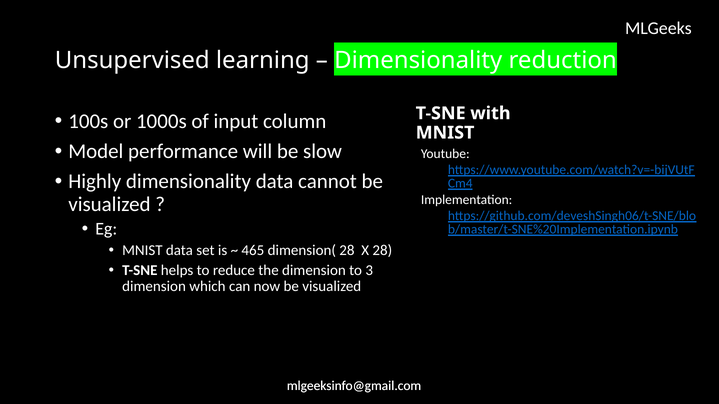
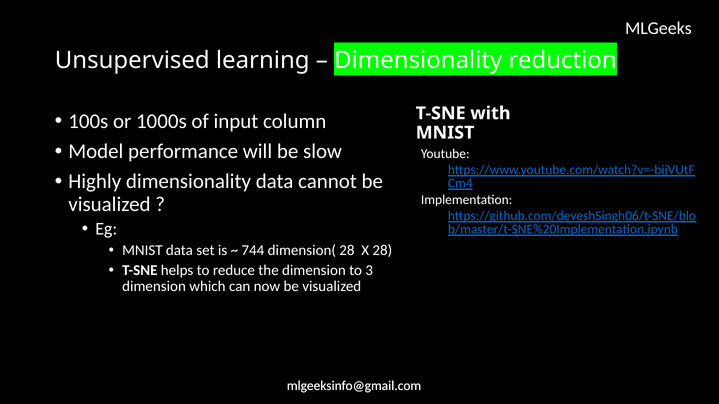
465: 465 -> 744
